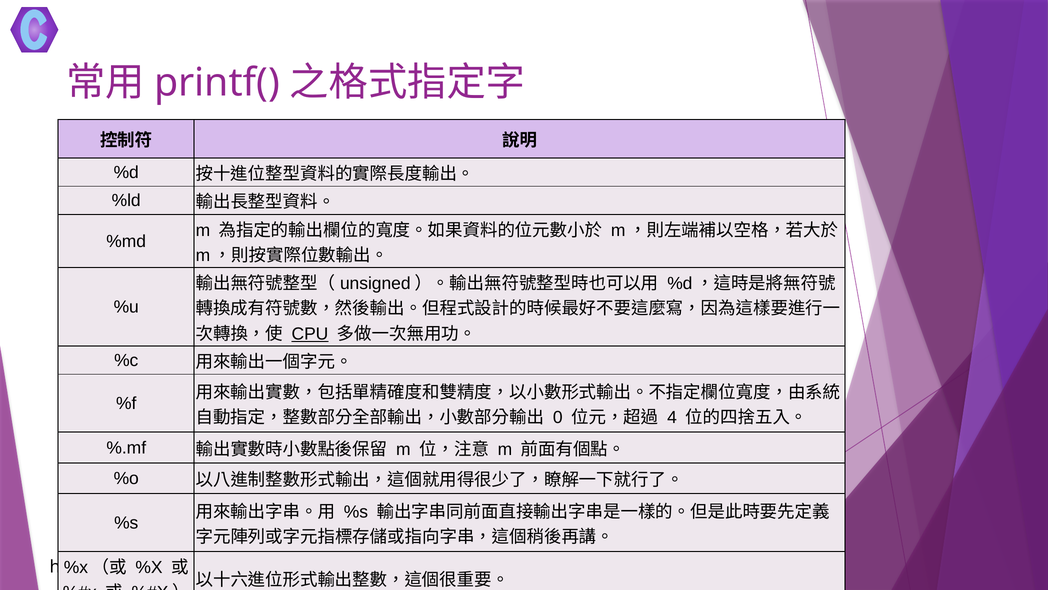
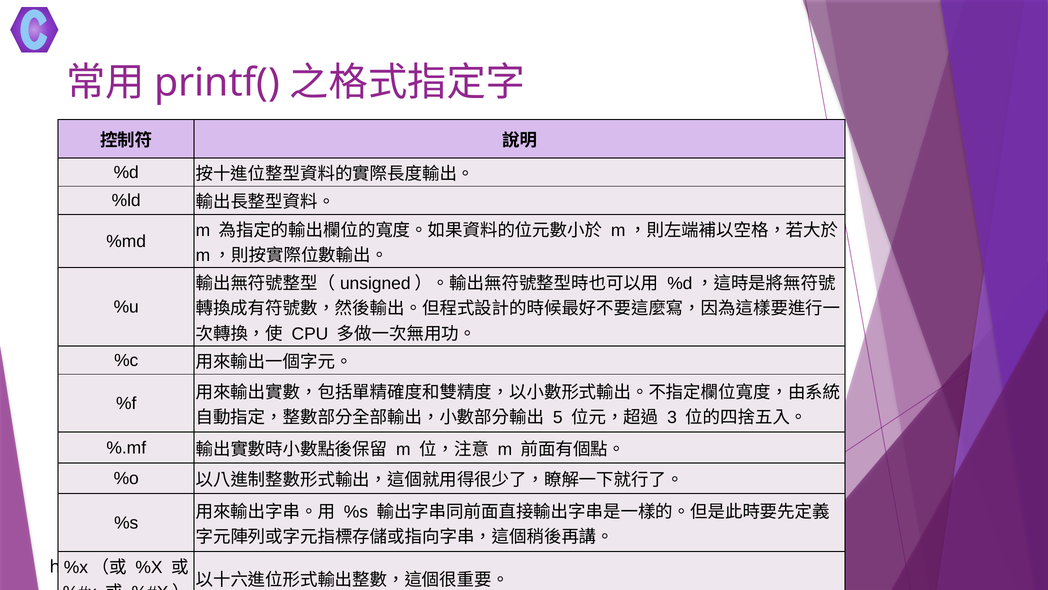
CPU underline: present -> none
0: 0 -> 5
4: 4 -> 3
